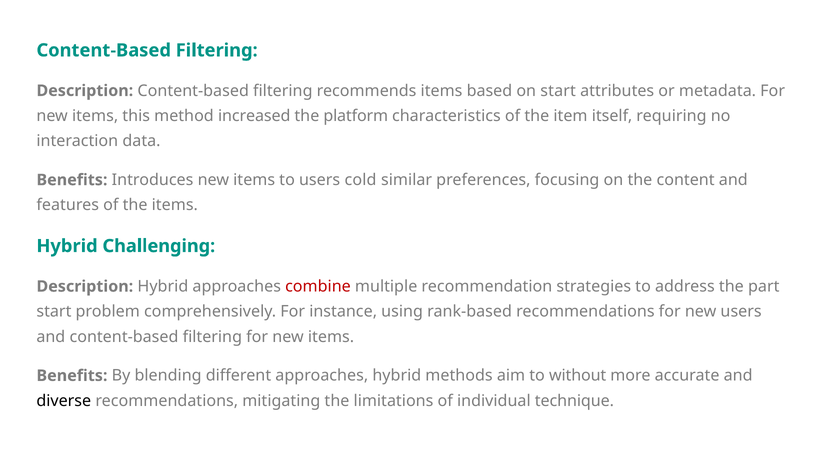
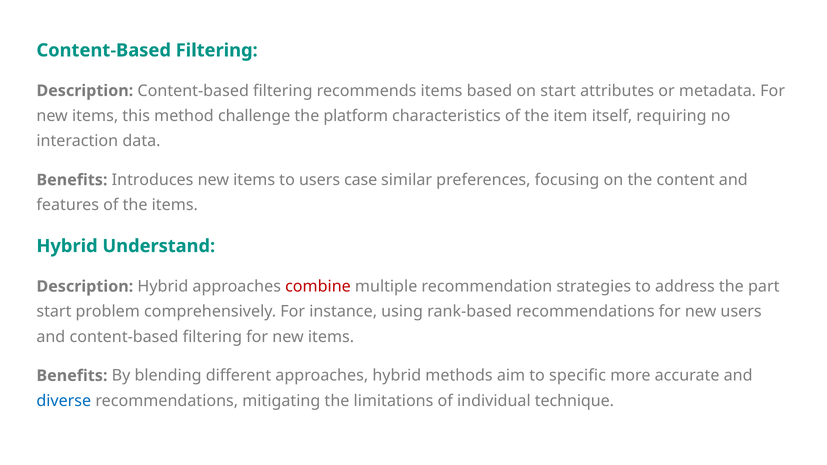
increased: increased -> challenge
cold: cold -> case
Challenging: Challenging -> Understand
without: without -> specific
diverse colour: black -> blue
